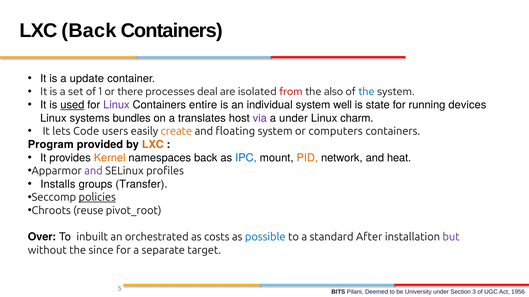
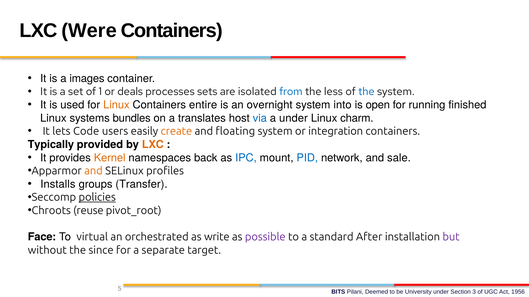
LXC Back: Back -> Were
update: update -> images
there: there -> deals
deal: deal -> sets
from colour: red -> blue
also: also -> less
used underline: present -> none
Linux at (116, 105) colour: purple -> orange
individual: individual -> overnight
well: well -> into
state: state -> open
devices: devices -> finished
via colour: purple -> blue
computers: computers -> integration
Program: Program -> Typically
PID colour: orange -> blue
heat: heat -> sale
and at (93, 171) colour: purple -> orange
Over: Over -> Face
inbuilt: inbuilt -> virtual
costs: costs -> write
possible colour: blue -> purple
